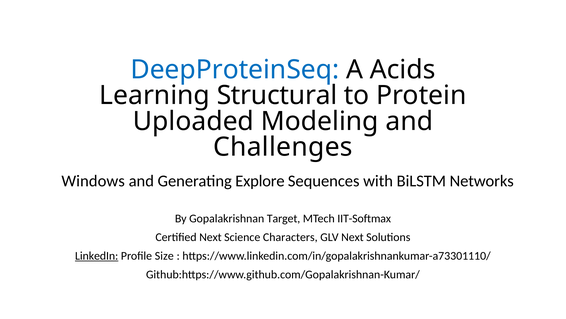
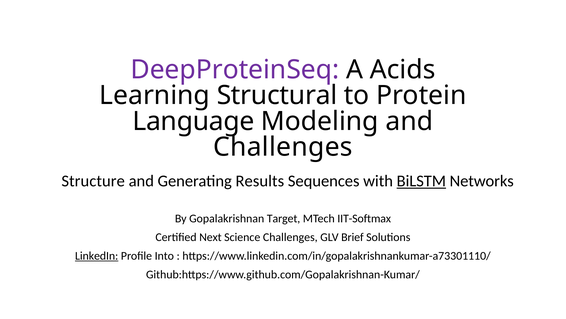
DeepProteinSeq colour: blue -> purple
Uploaded: Uploaded -> Language
Windows: Windows -> Structure
Explore: Explore -> Results
BiLSTM underline: none -> present
Science Characters: Characters -> Challenges
GLV Next: Next -> Brief
Size: Size -> Into
